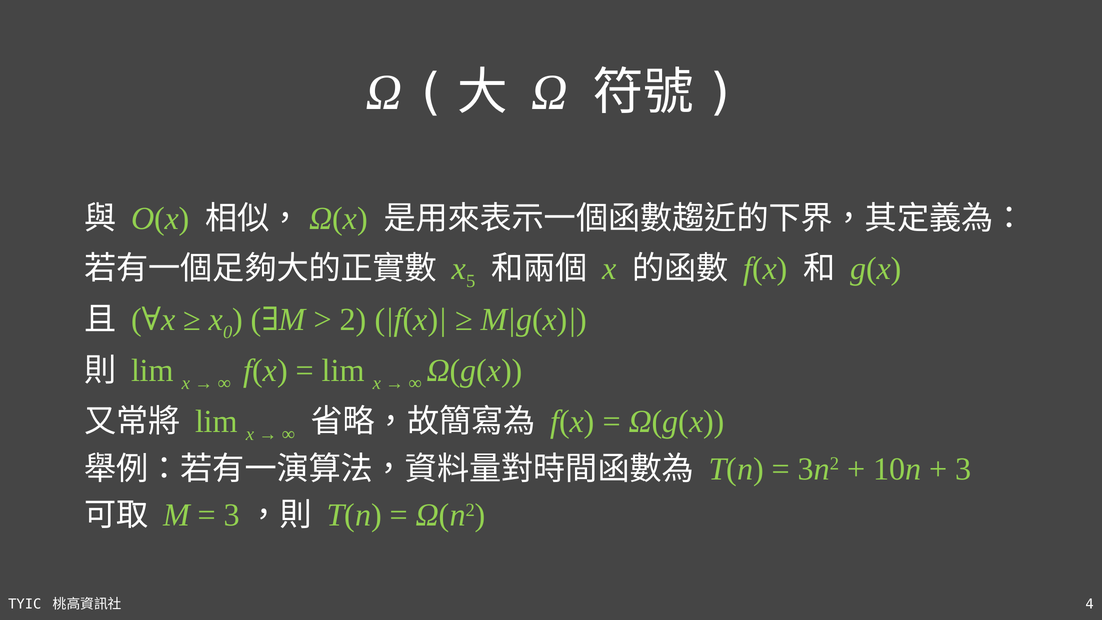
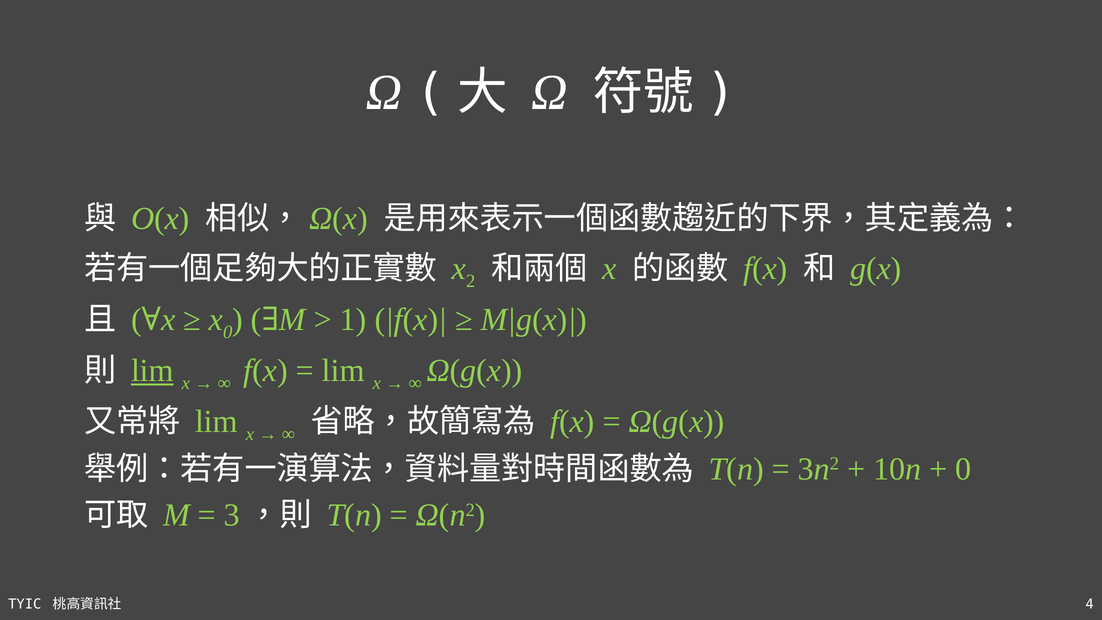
5: 5 -> 2
2: 2 -> 1
lim at (152, 371) underline: none -> present
3 at (963, 469): 3 -> 0
